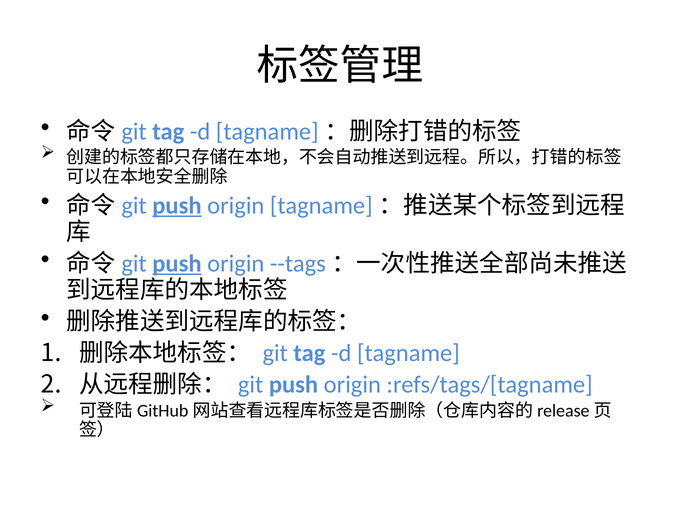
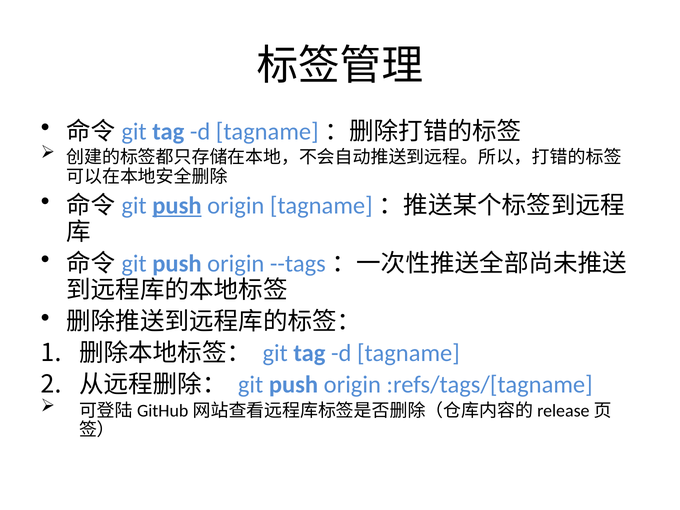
push at (177, 264) underline: present -> none
